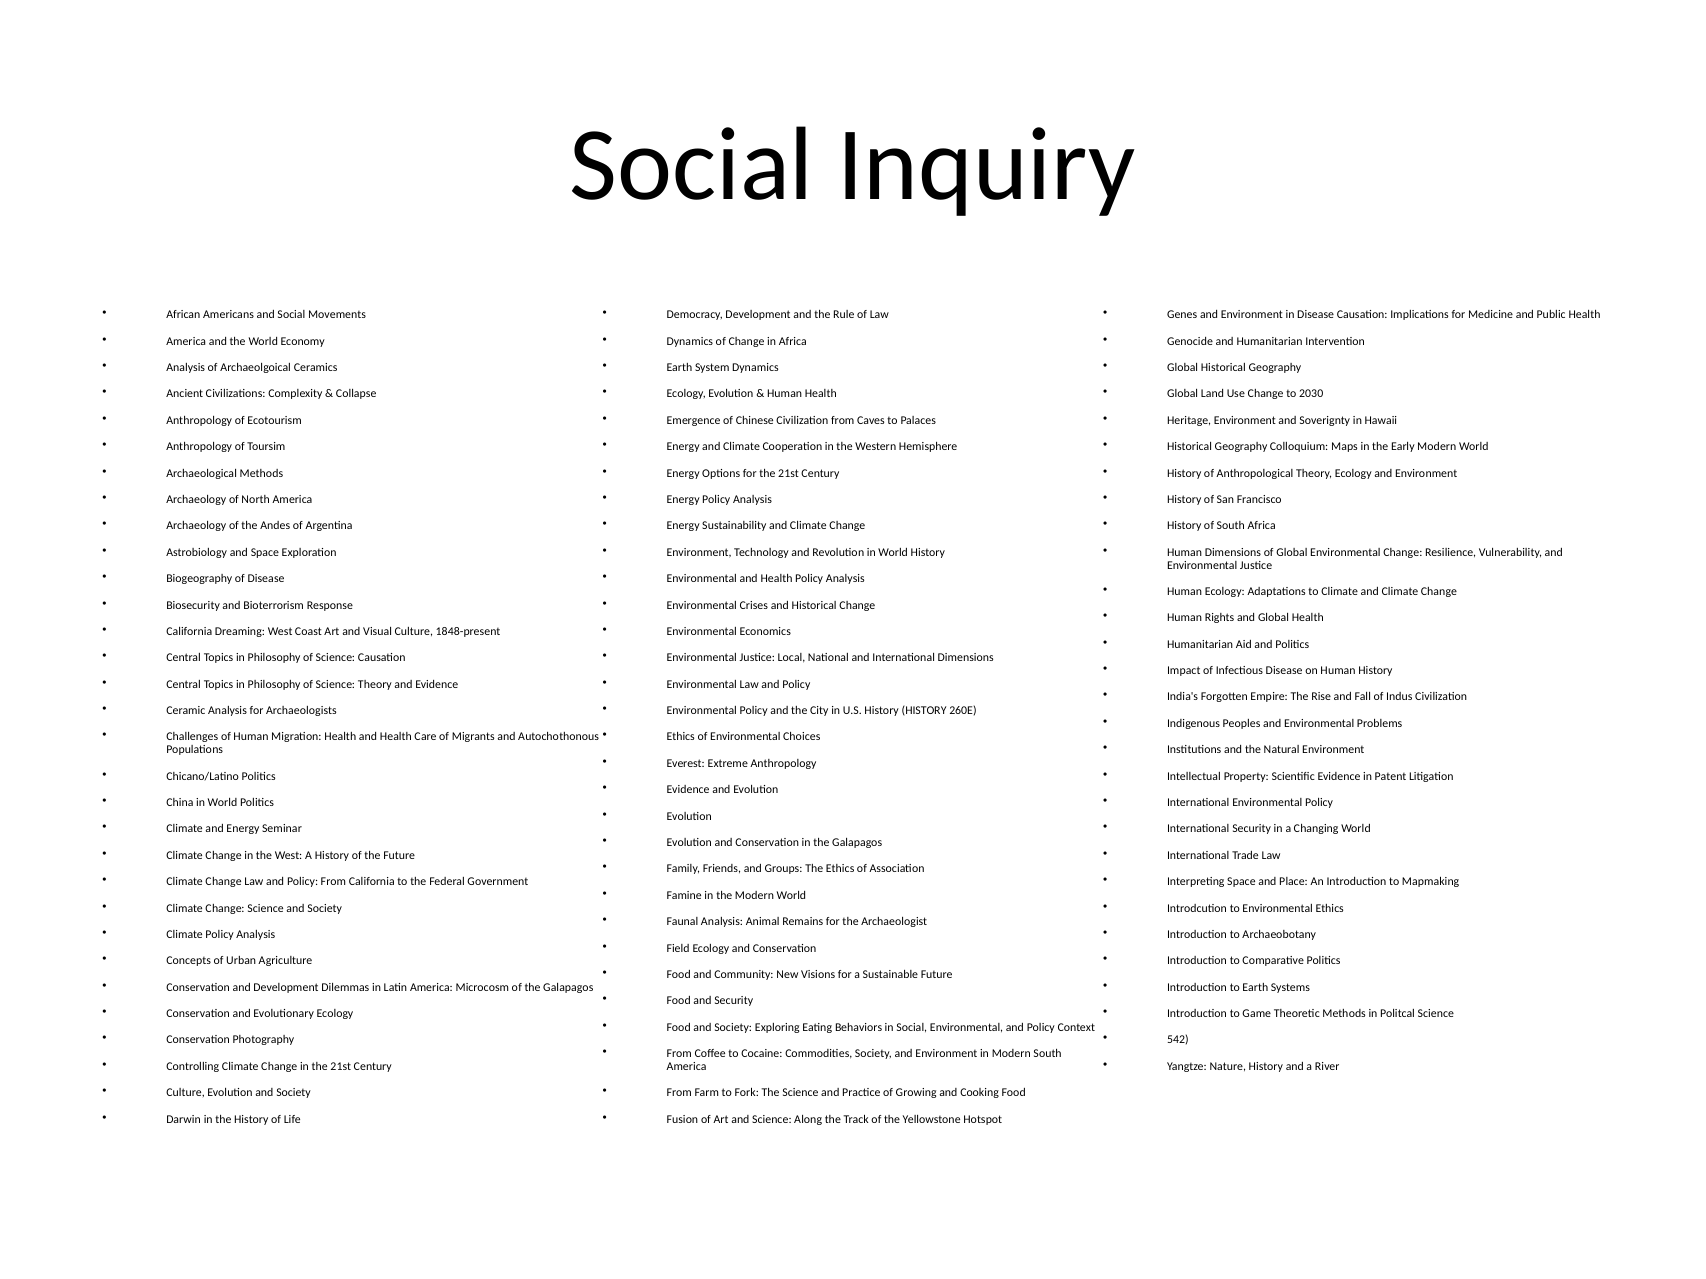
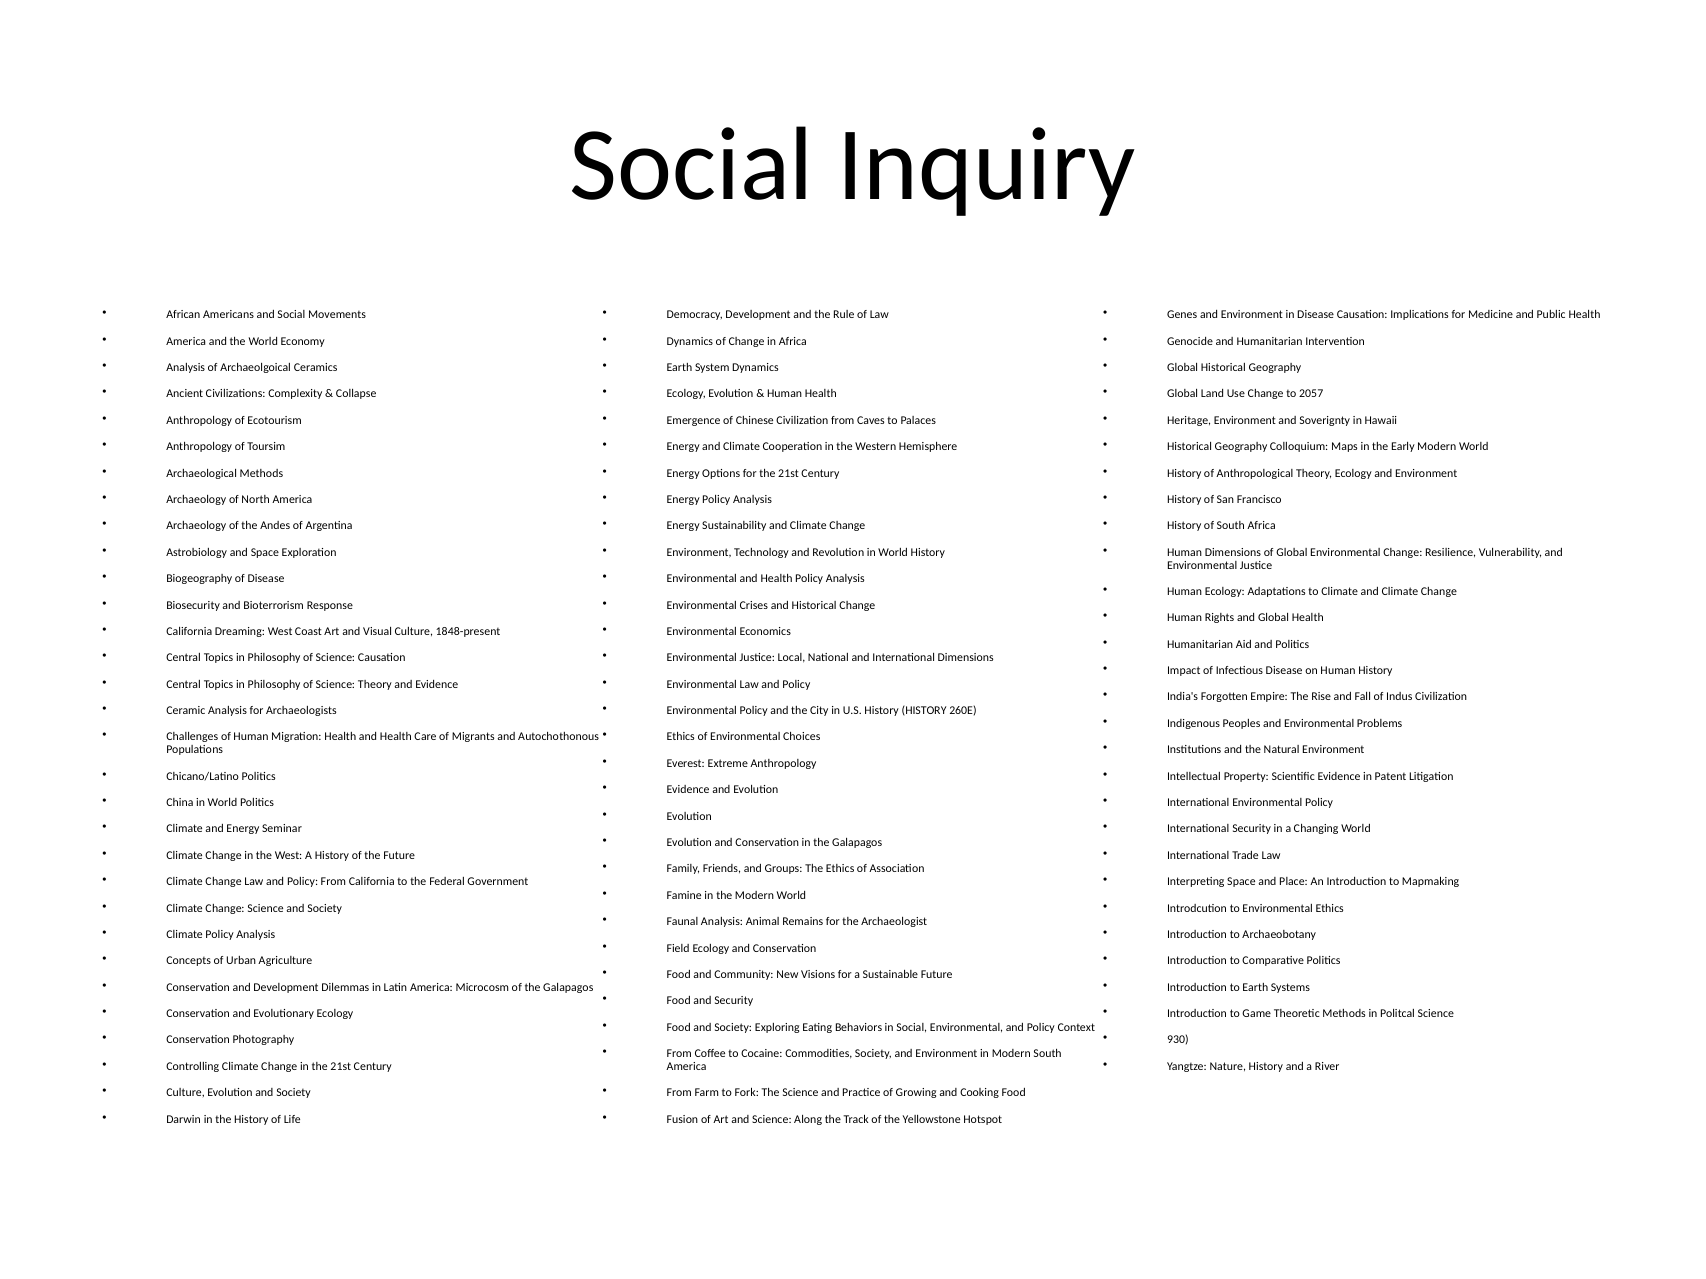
2030: 2030 -> 2057
542: 542 -> 930
